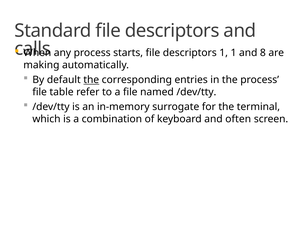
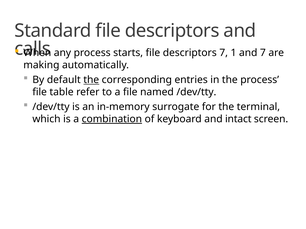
descriptors 1: 1 -> 7
and 8: 8 -> 7
combination underline: none -> present
often: often -> intact
